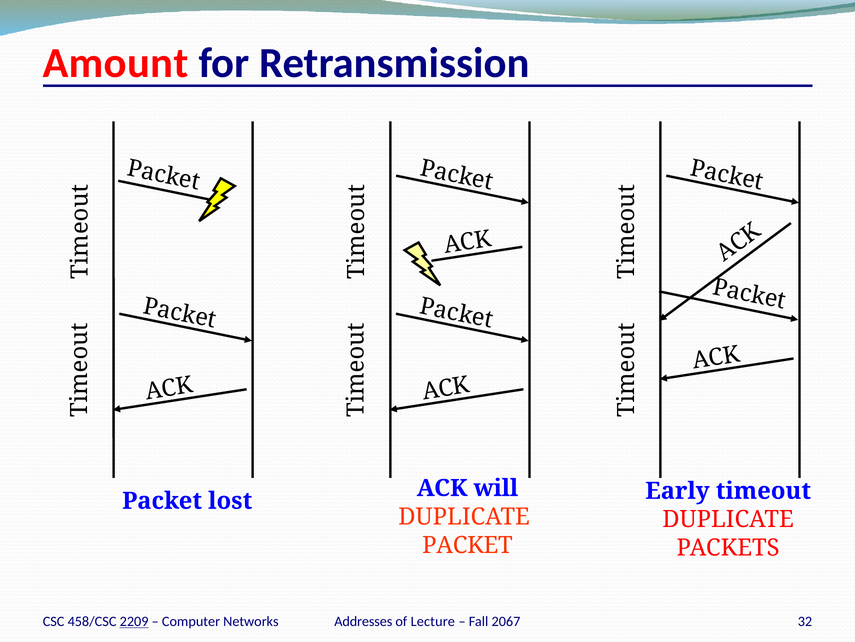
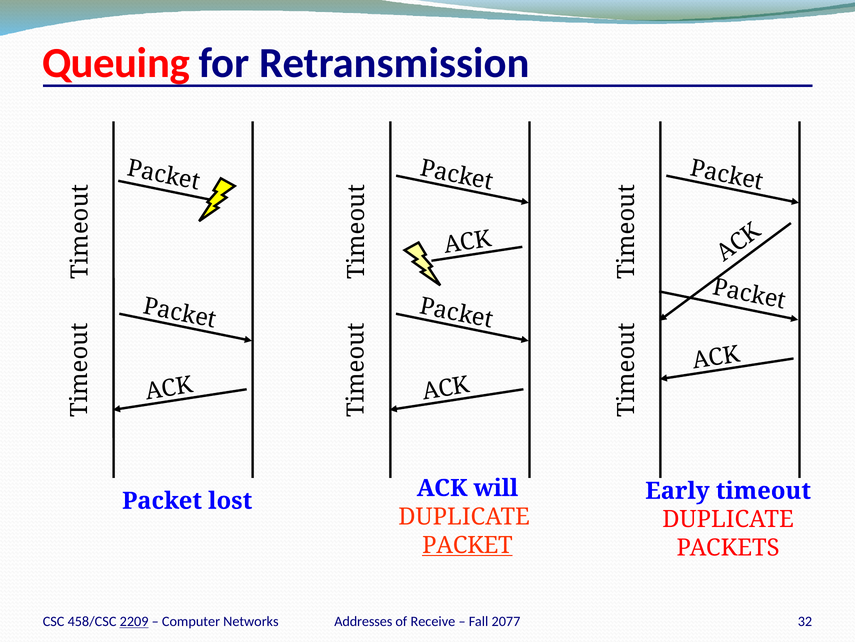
Amount: Amount -> Queuing
PACKET at (467, 545) underline: none -> present
Lecture: Lecture -> Receive
2067: 2067 -> 2077
